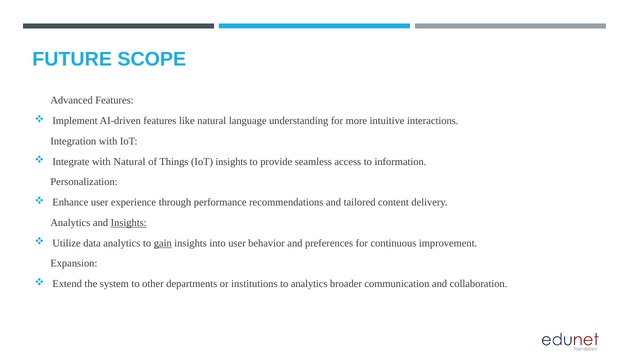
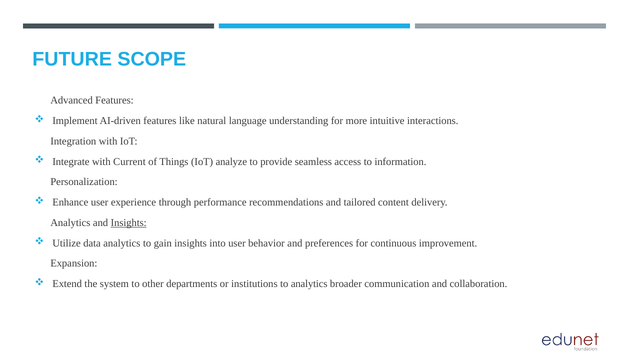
with Natural: Natural -> Current
IoT insights: insights -> analyze
gain underline: present -> none
